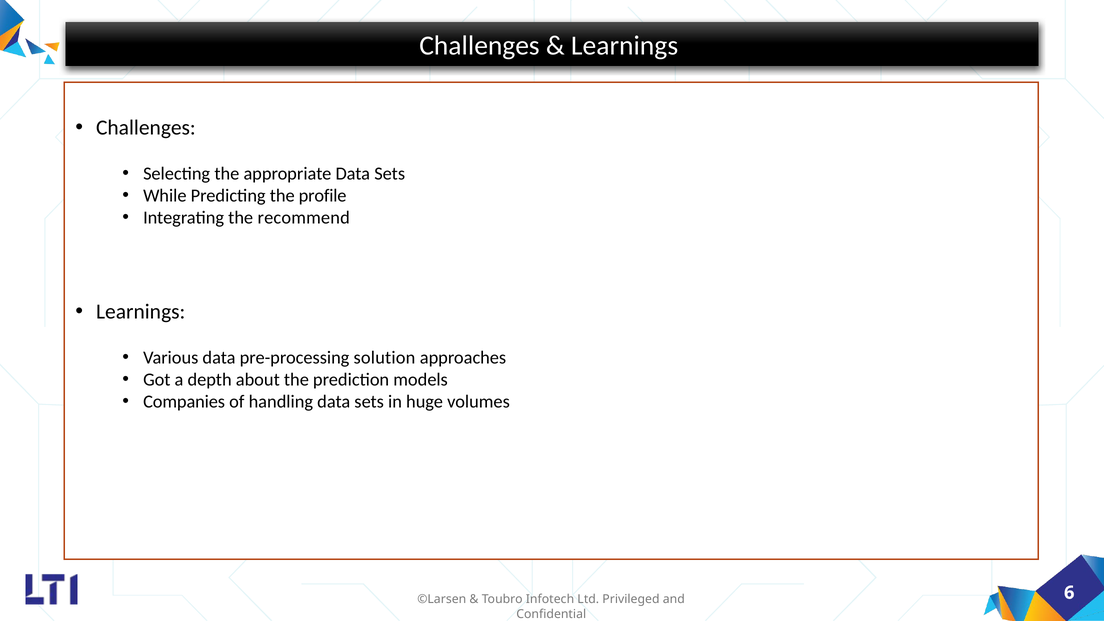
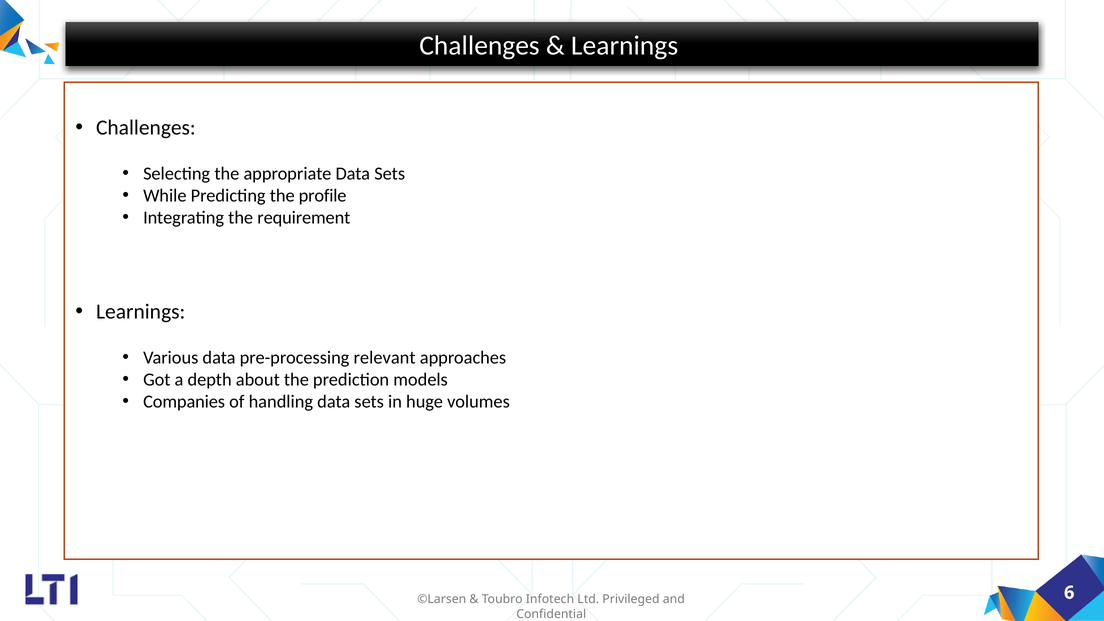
recommend: recommend -> requirement
solution: solution -> relevant
